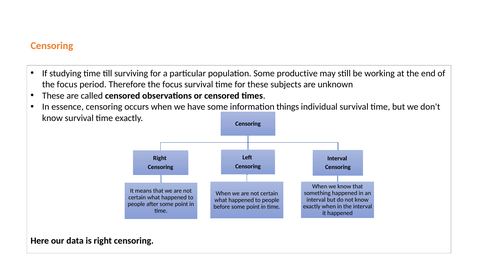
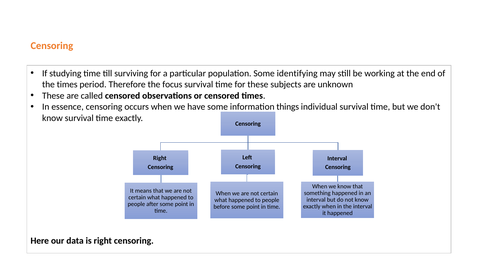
productive: productive -> identifying
focus at (67, 84): focus -> times
